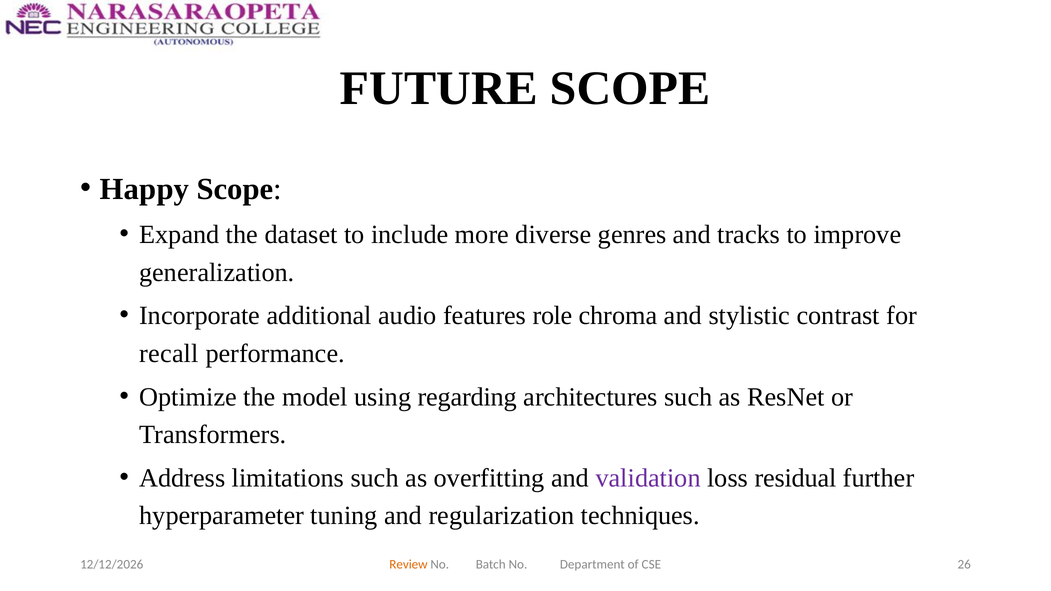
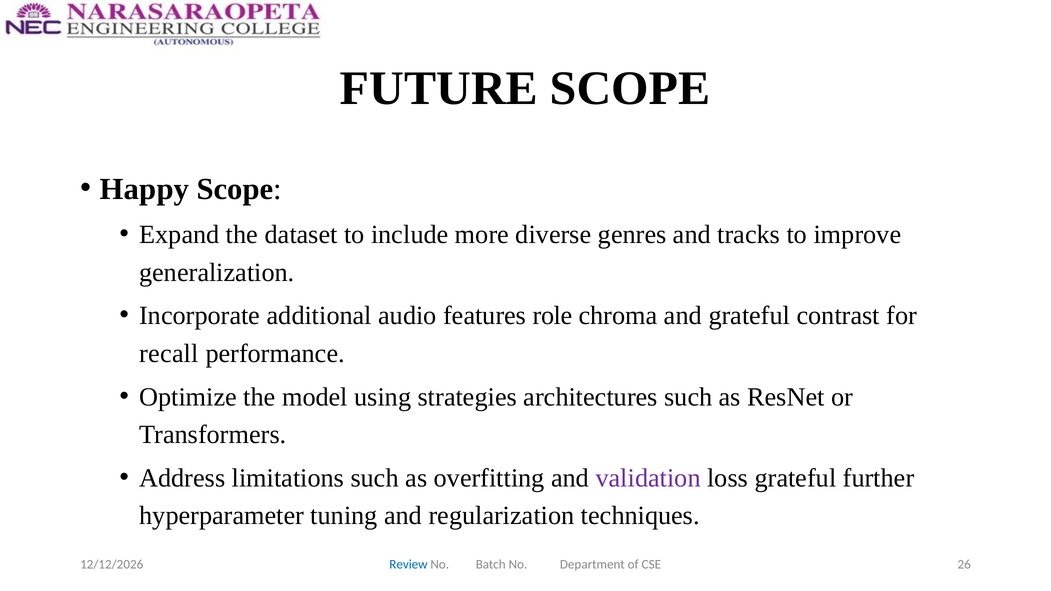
and stylistic: stylistic -> grateful
regarding: regarding -> strategies
loss residual: residual -> grateful
Review colour: orange -> blue
